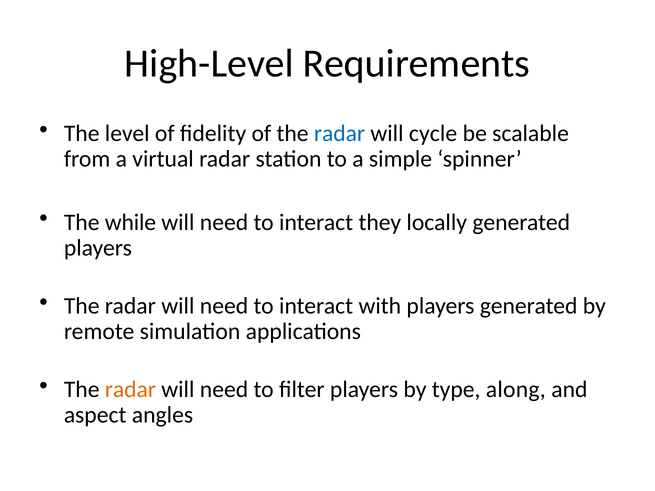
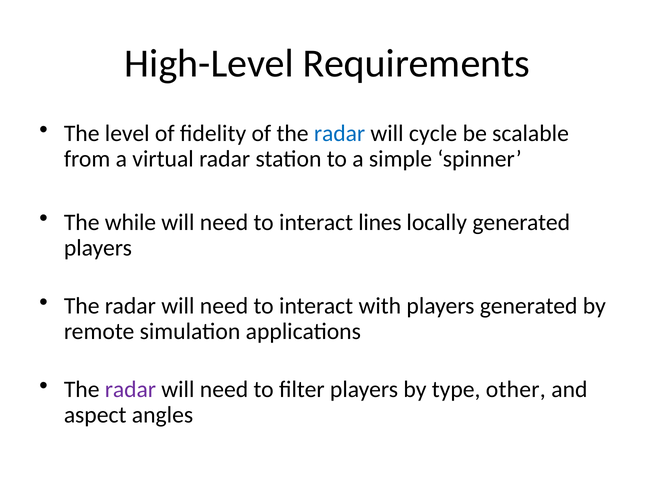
they: they -> lines
radar at (130, 390) colour: orange -> purple
along: along -> other
